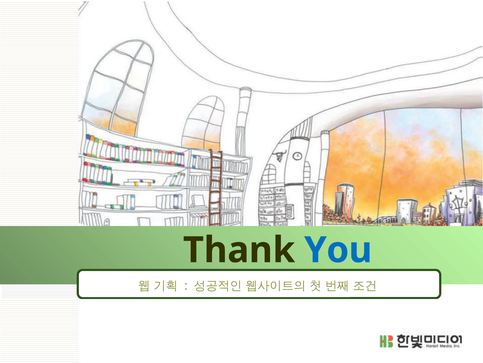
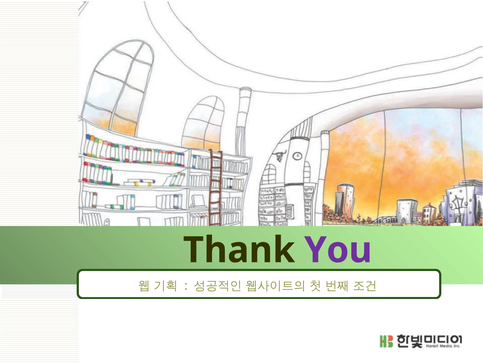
You colour: blue -> purple
